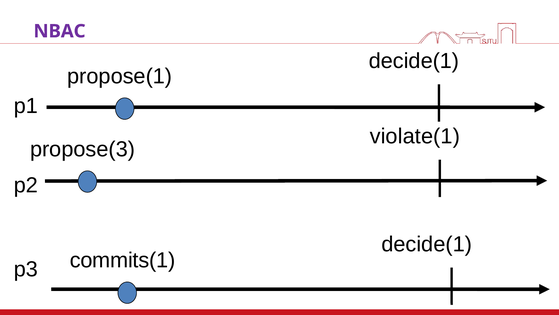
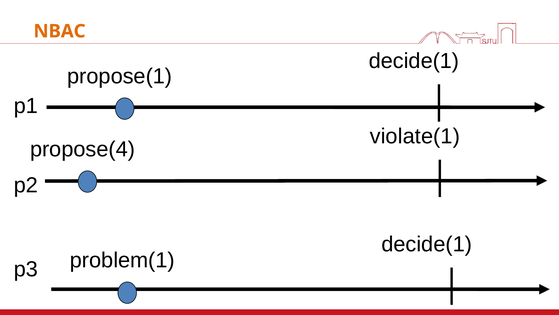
NBAC colour: purple -> orange
propose(3: propose(3 -> propose(4
commits(1: commits(1 -> problem(1
